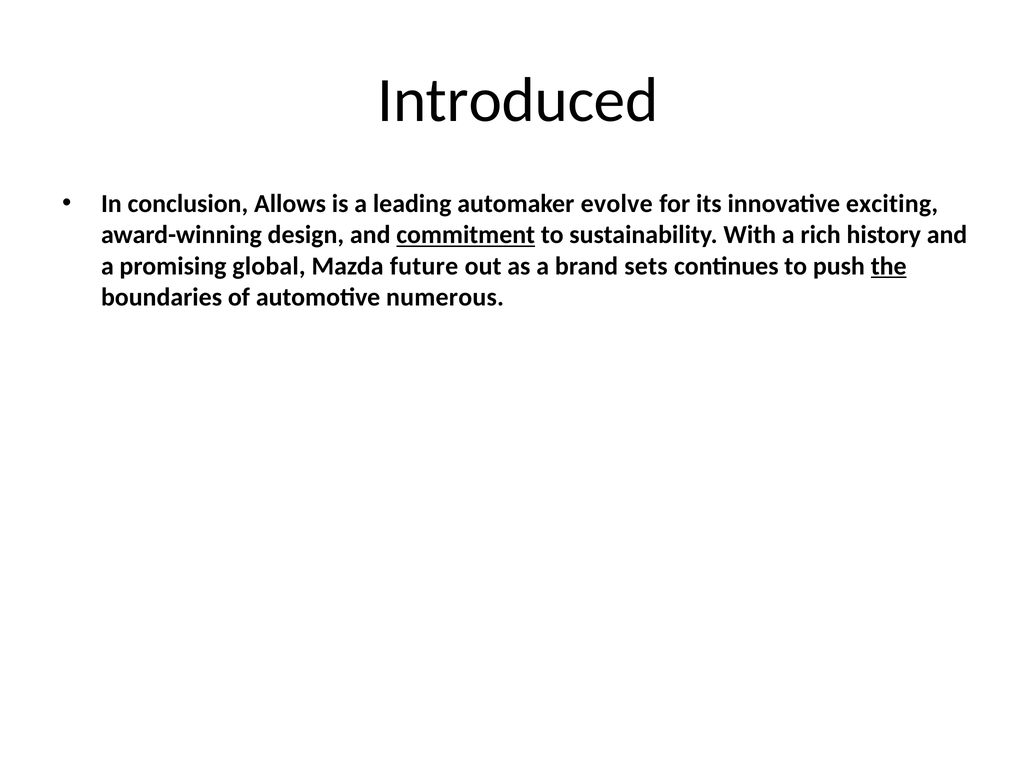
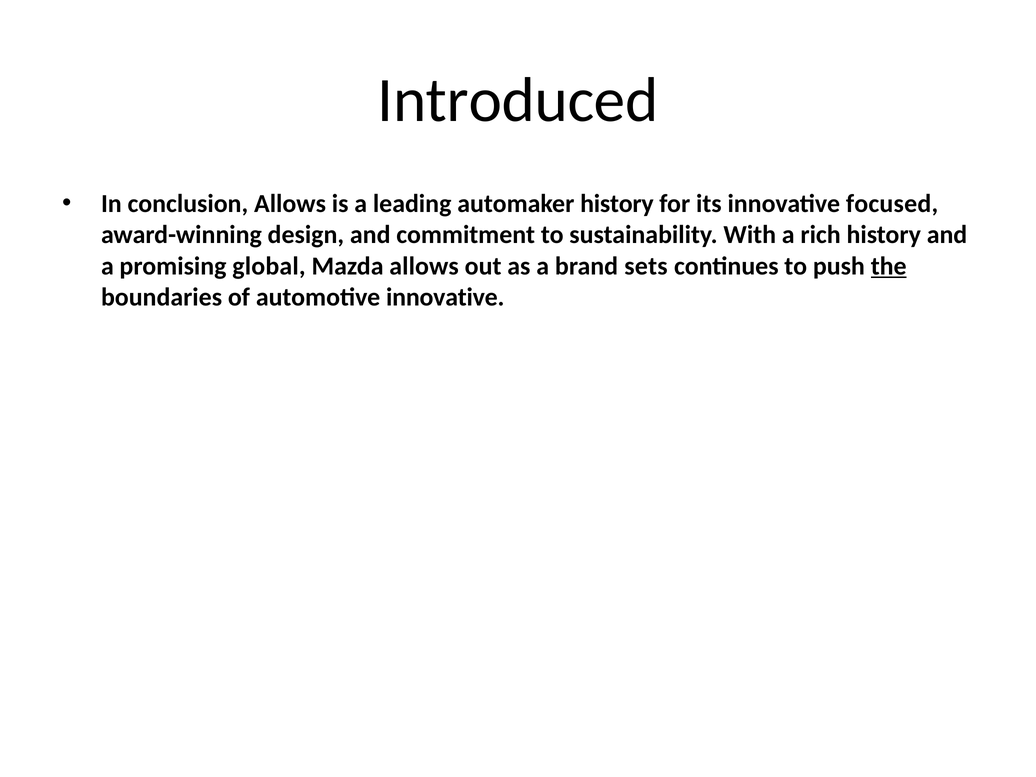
automaker evolve: evolve -> history
exciting: exciting -> focused
commitment underline: present -> none
Mazda future: future -> allows
automotive numerous: numerous -> innovative
